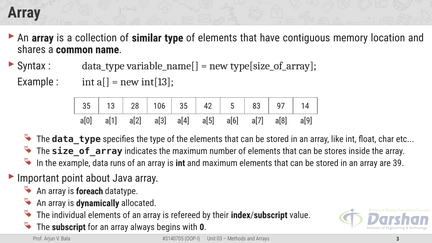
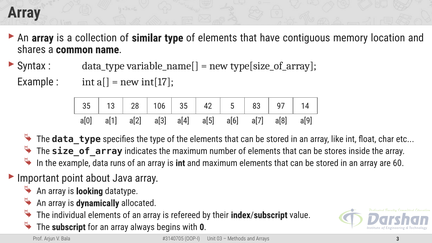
int[13: int[13 -> int[17
39: 39 -> 60
foreach: foreach -> looking
